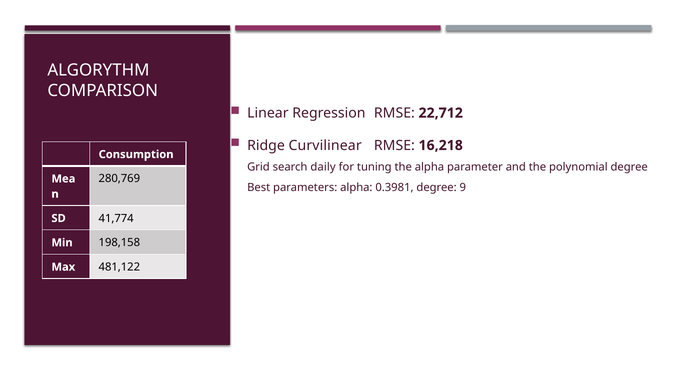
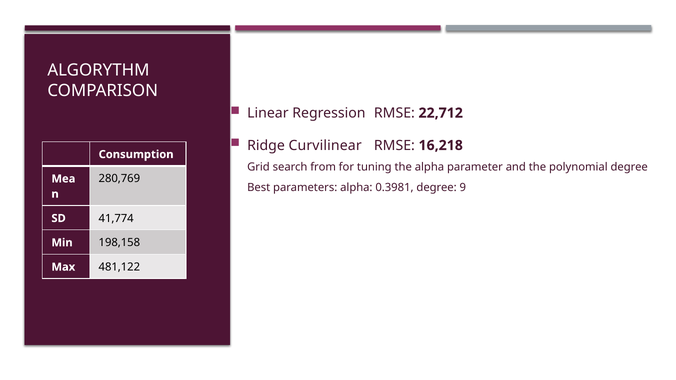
daily: daily -> from
